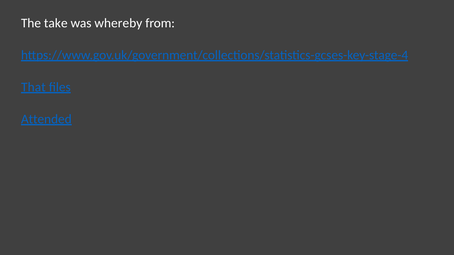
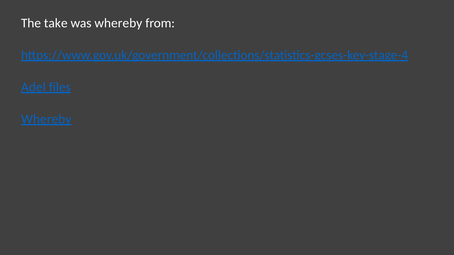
That: That -> Adel
Attended at (46, 119): Attended -> Whereby
